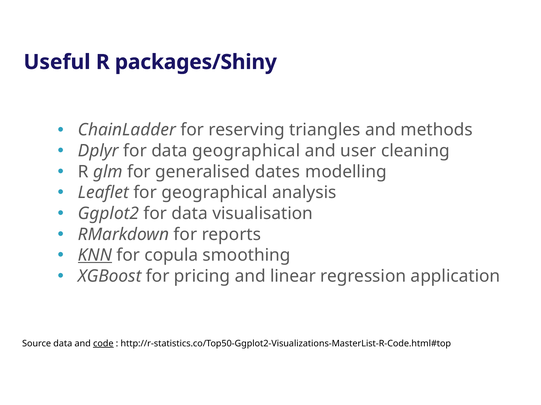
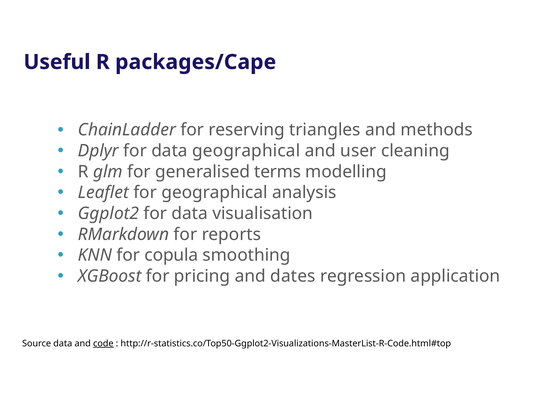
packages/Shiny: packages/Shiny -> packages/Cape
dates: dates -> terms
KNN underline: present -> none
linear: linear -> dates
